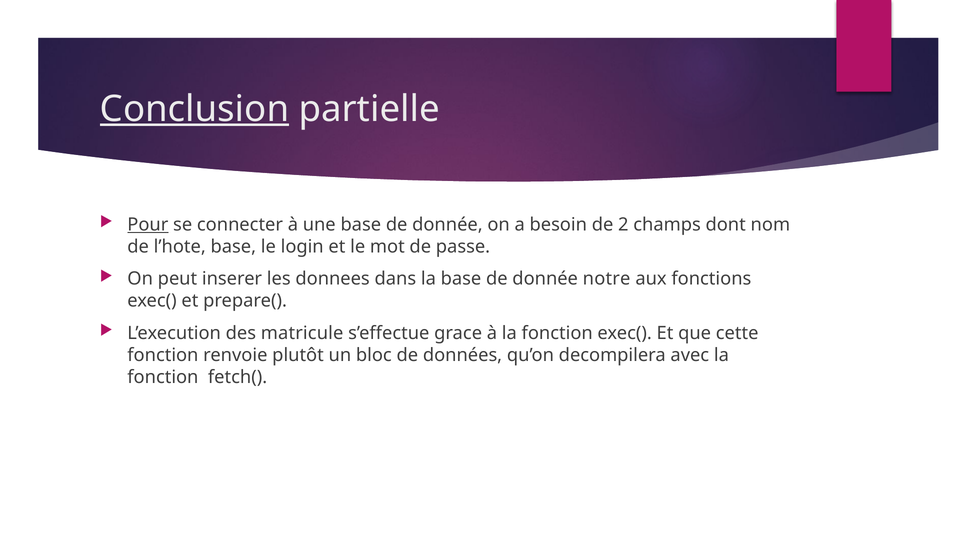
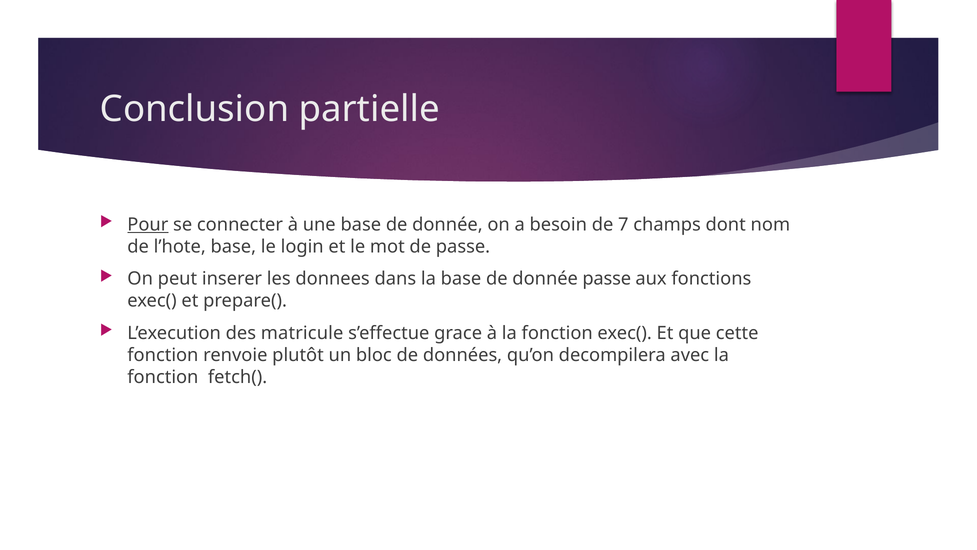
Conclusion underline: present -> none
2: 2 -> 7
donnée notre: notre -> passe
